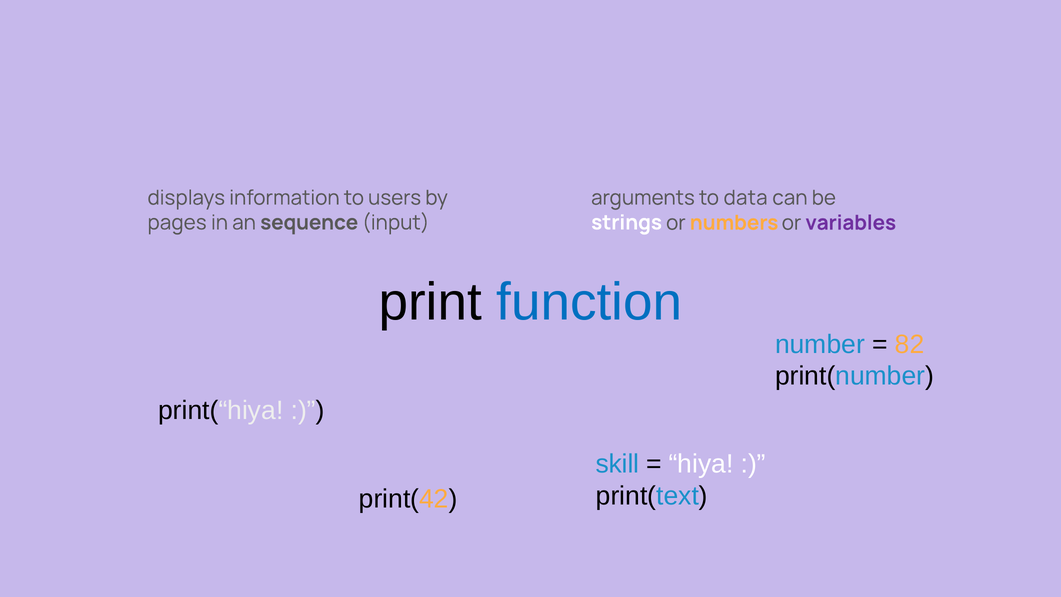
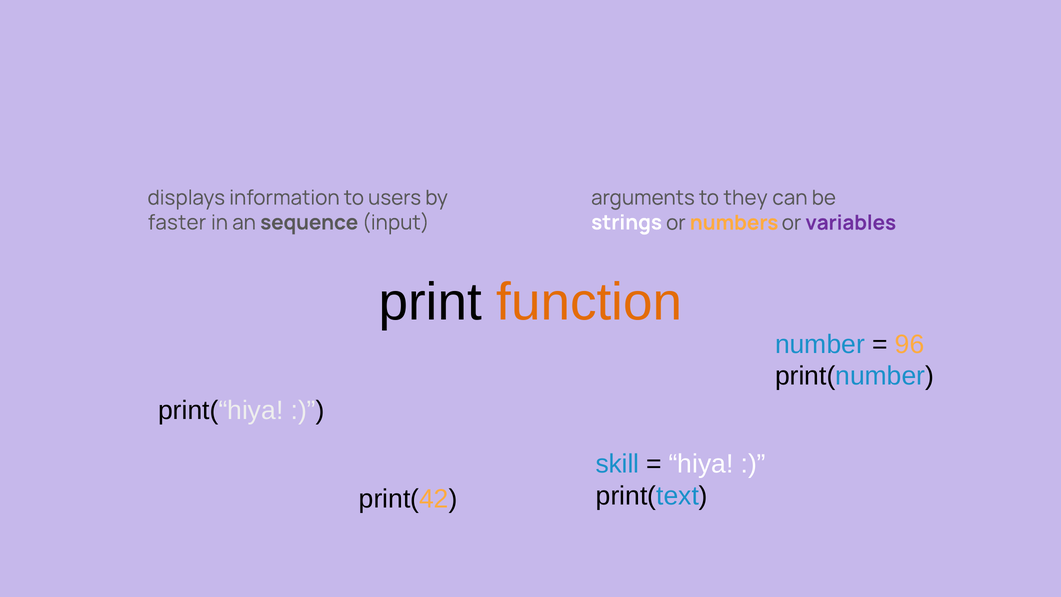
data: data -> they
pages: pages -> faster
function colour: blue -> orange
82: 82 -> 96
